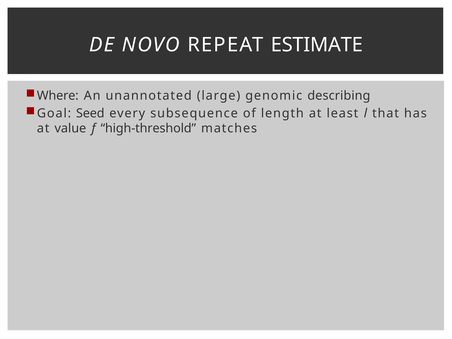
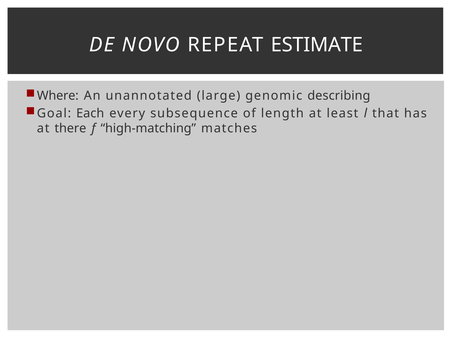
Seed: Seed -> Each
value: value -> there
high-threshold: high-threshold -> high-matching
